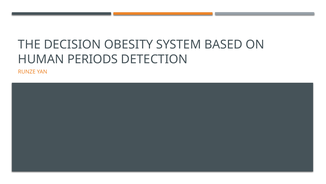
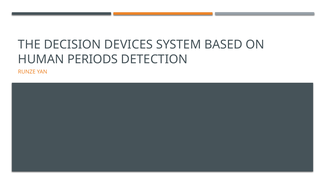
OBESITY: OBESITY -> DEVICES
